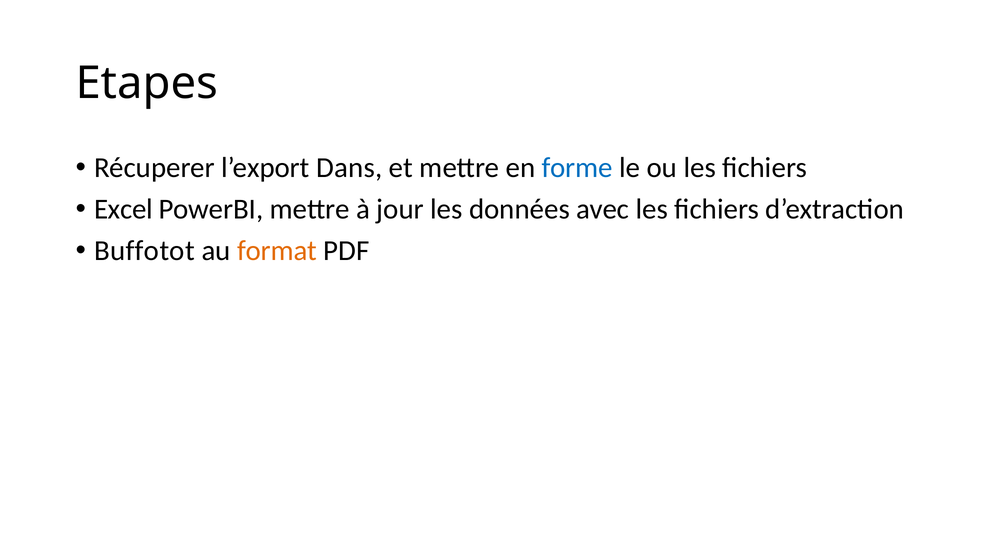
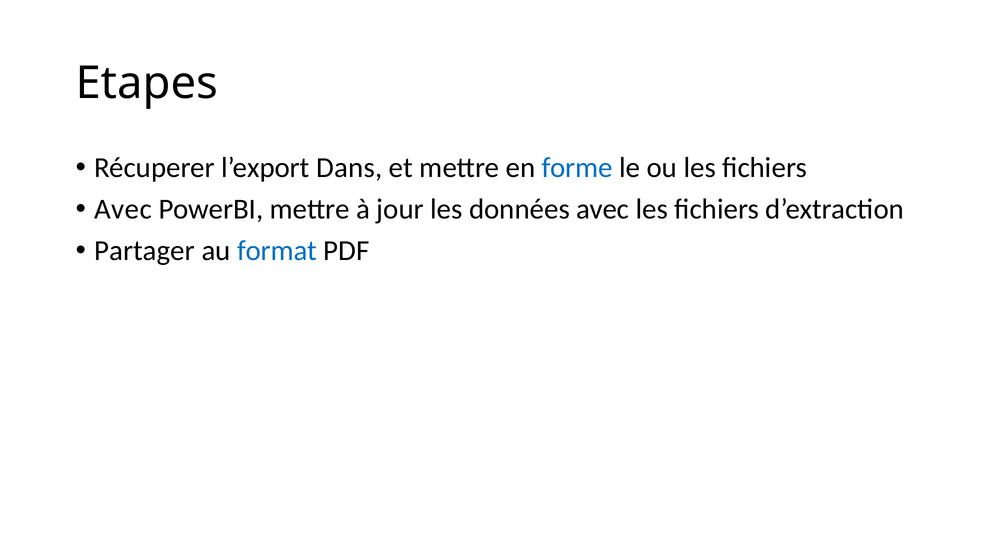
Excel at (123, 209): Excel -> Avec
Buffotot: Buffotot -> Partager
format colour: orange -> blue
